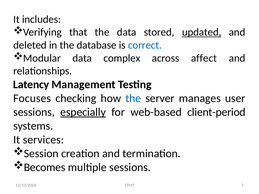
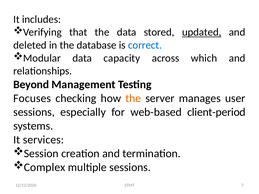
complex: complex -> capacity
affect: affect -> which
Latency: Latency -> Beyond
the at (133, 98) colour: blue -> orange
especially underline: present -> none
Becomes: Becomes -> Complex
